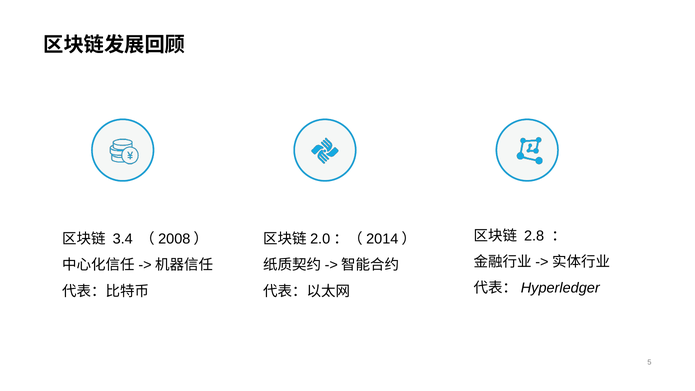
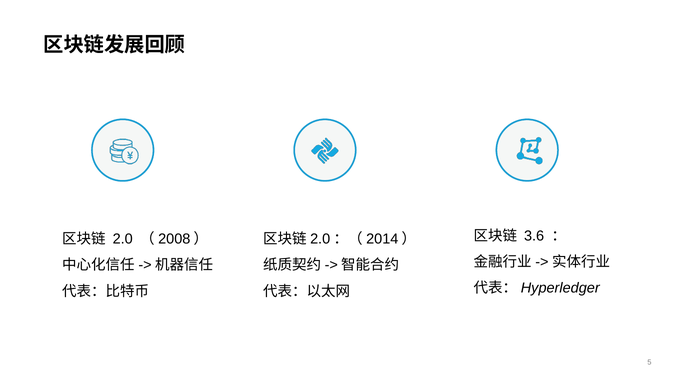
2.8: 2.8 -> 3.6
3.4: 3.4 -> 2.0
